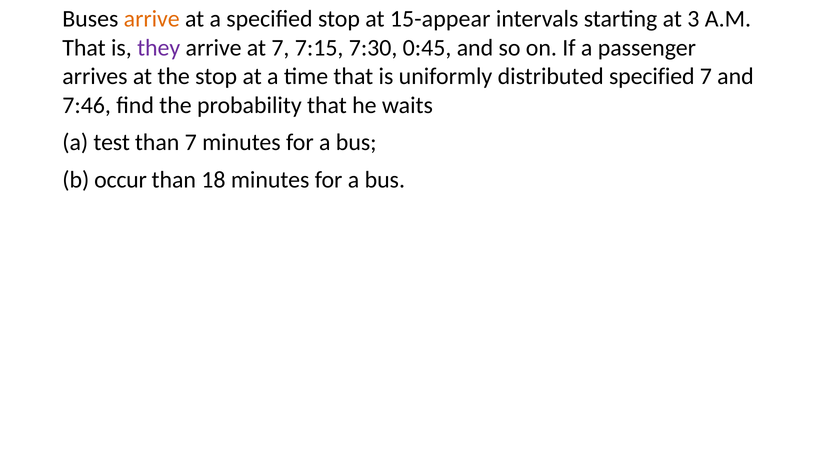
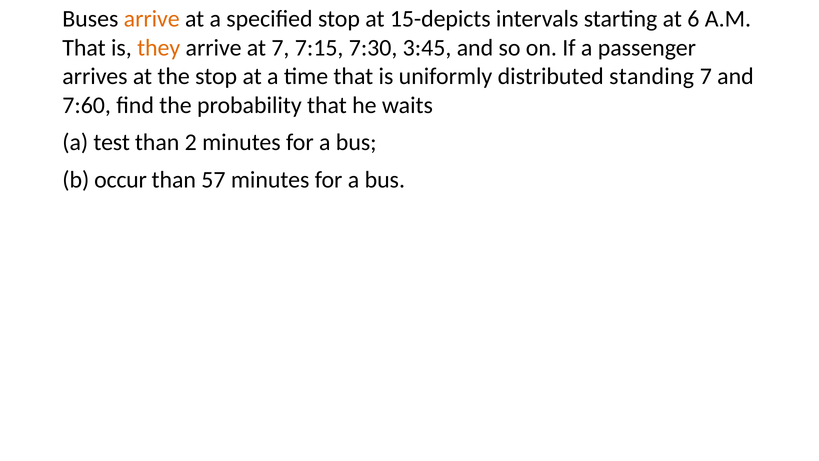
15-appear: 15-appear -> 15-depicts
3: 3 -> 6
they colour: purple -> orange
0:45: 0:45 -> 3:45
distributed specified: specified -> standing
7:46: 7:46 -> 7:60
than 7: 7 -> 2
18: 18 -> 57
